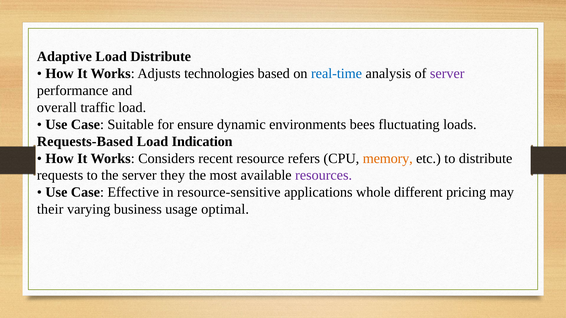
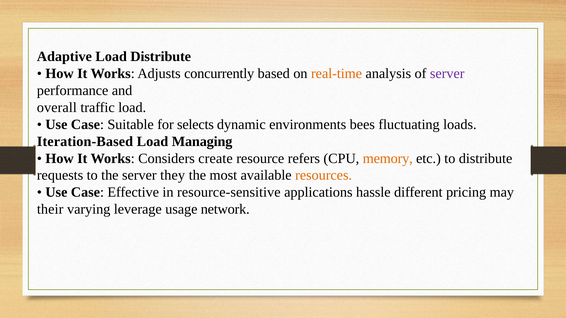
technologies: technologies -> concurrently
real-time colour: blue -> orange
ensure: ensure -> selects
Requests-Based: Requests-Based -> Iteration-Based
Indication: Indication -> Managing
recent: recent -> create
resources colour: purple -> orange
whole: whole -> hassle
business: business -> leverage
optimal: optimal -> network
